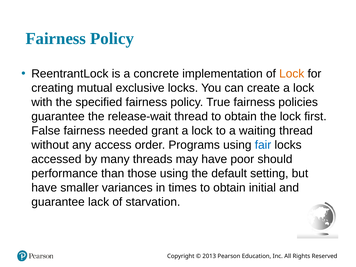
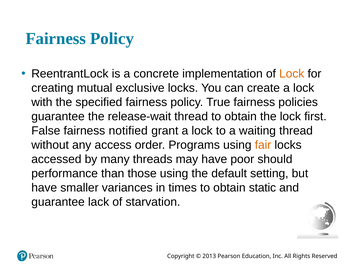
needed: needed -> notified
fair colour: blue -> orange
initial: initial -> static
